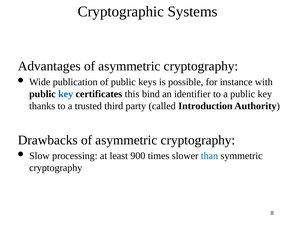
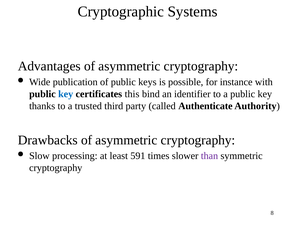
Introduction: Introduction -> Authenticate
900: 900 -> 591
than colour: blue -> purple
